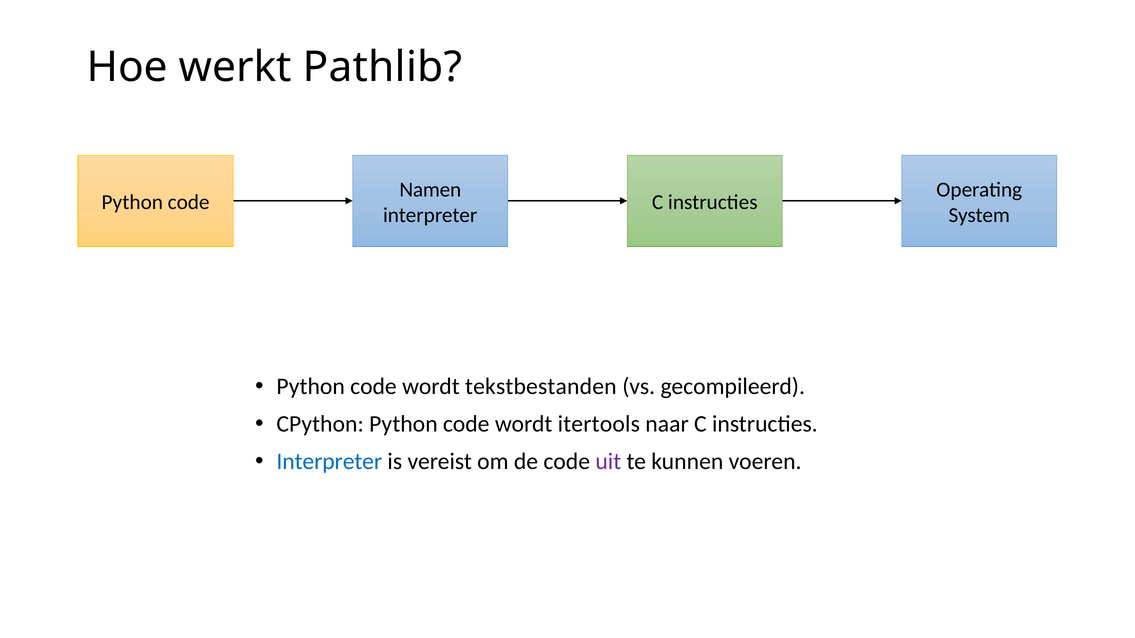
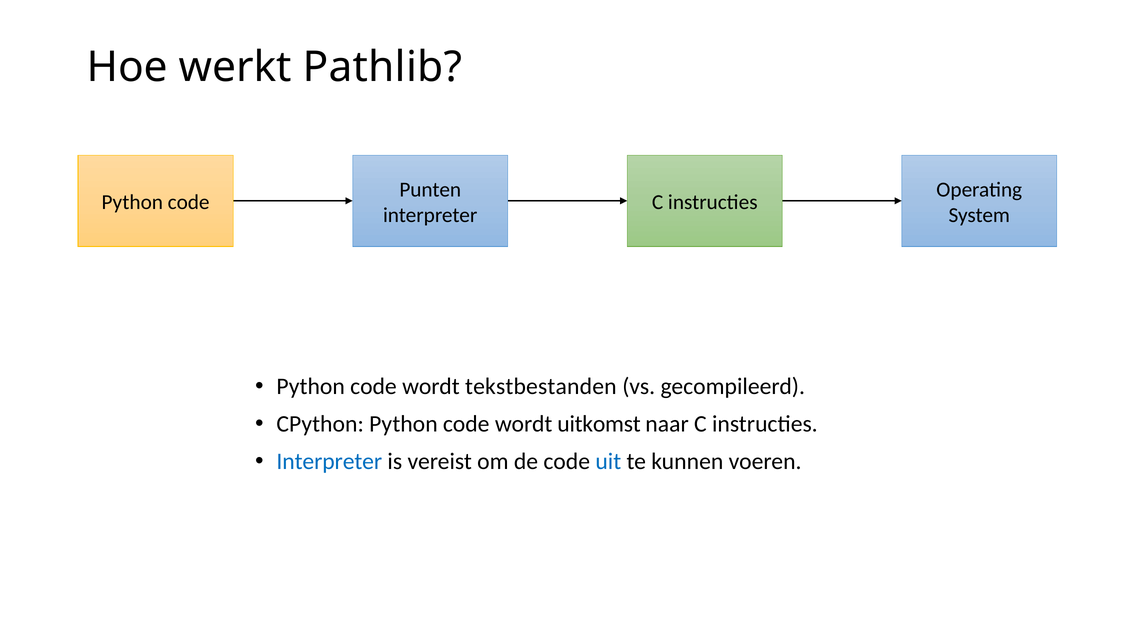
Namen: Namen -> Punten
itertools: itertools -> uitkomst
uit colour: purple -> blue
